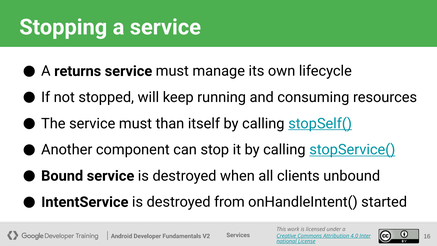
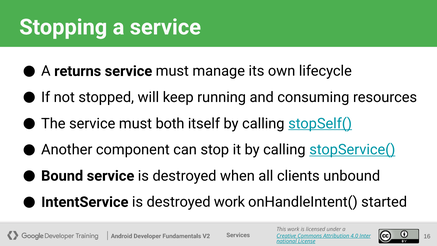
than: than -> both
destroyed from: from -> work
